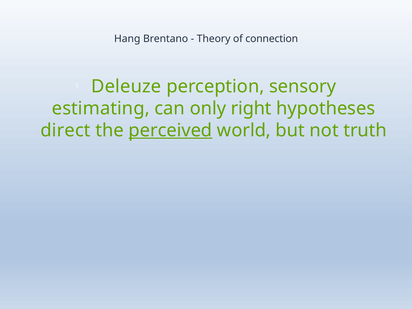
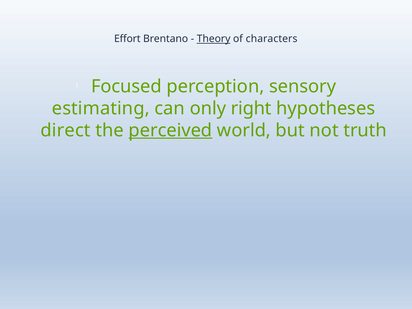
Hang: Hang -> Effort
Theory underline: none -> present
connection: connection -> characters
Deleuze: Deleuze -> Focused
